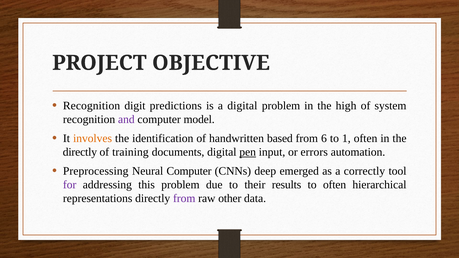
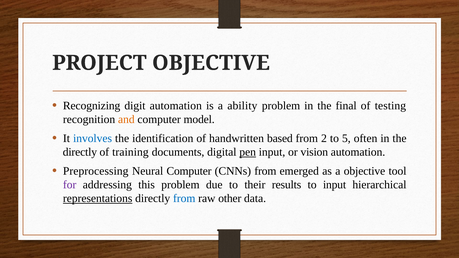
Recognition at (92, 106): Recognition -> Recognizing
digit predictions: predictions -> automation
a digital: digital -> ability
high: high -> final
system: system -> testing
and colour: purple -> orange
involves colour: orange -> blue
6: 6 -> 2
1: 1 -> 5
errors: errors -> vision
CNNs deep: deep -> from
a correctly: correctly -> objective
to often: often -> input
representations underline: none -> present
from at (184, 199) colour: purple -> blue
